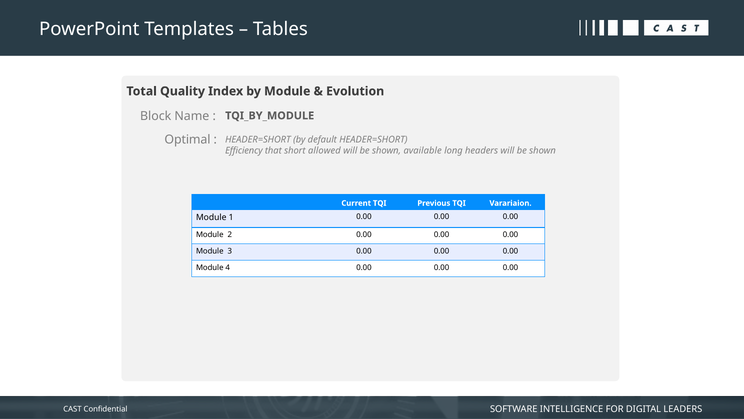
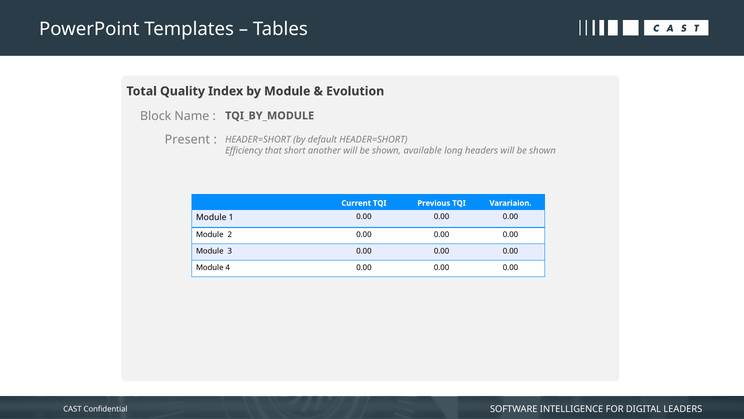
Optimal: Optimal -> Present
allowed: allowed -> another
